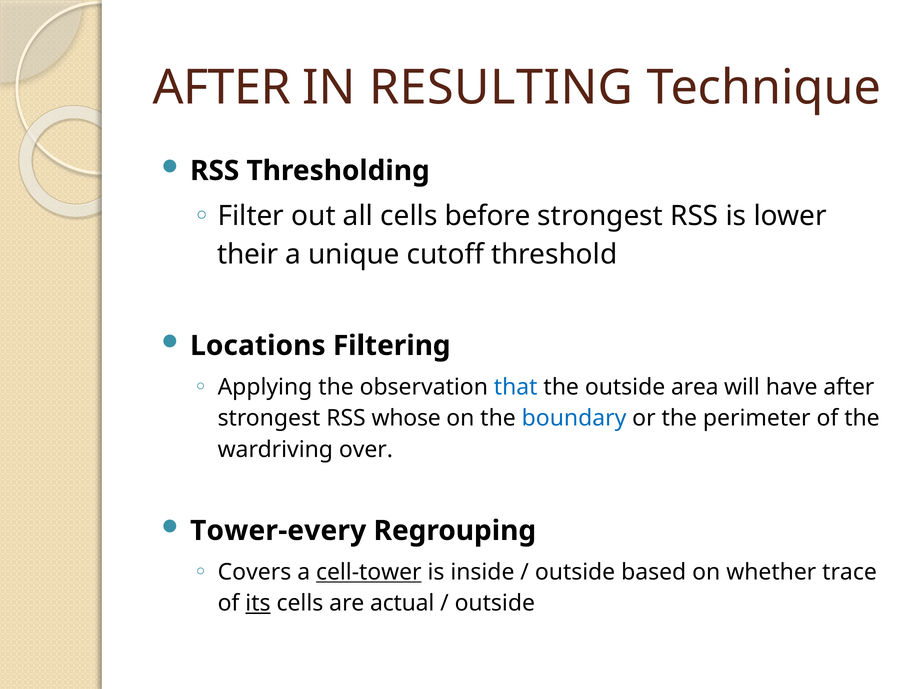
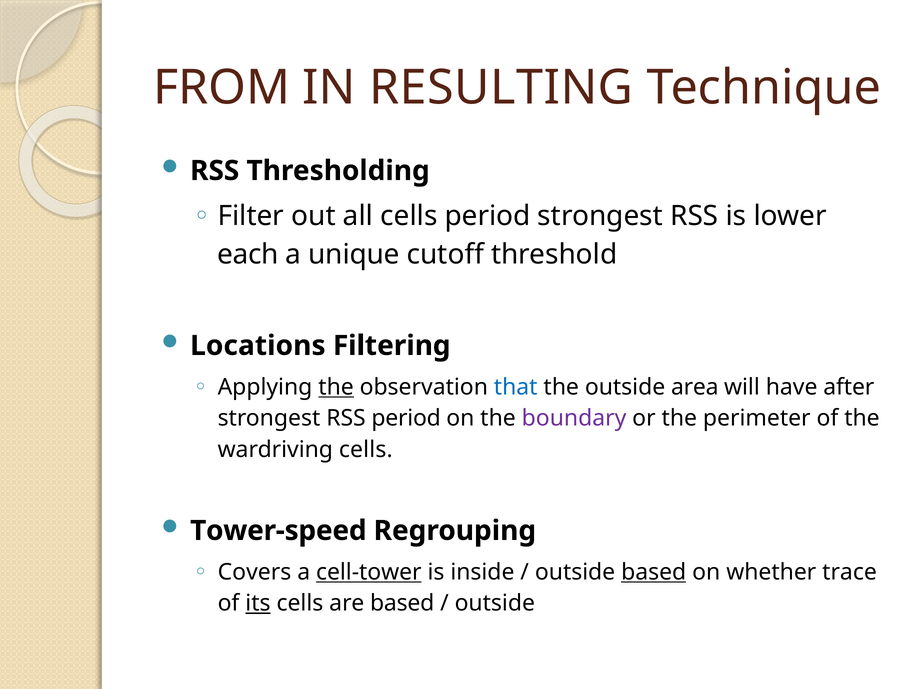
AFTER at (222, 88): AFTER -> FROM
cells before: before -> period
their: their -> each
the at (336, 387) underline: none -> present
RSS whose: whose -> period
boundary colour: blue -> purple
wardriving over: over -> cells
Tower-every: Tower-every -> Tower-speed
based at (654, 572) underline: none -> present
are actual: actual -> based
